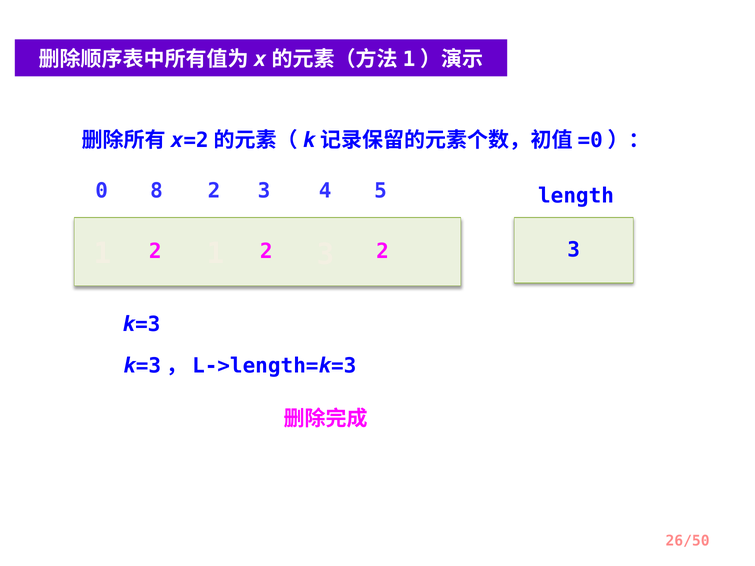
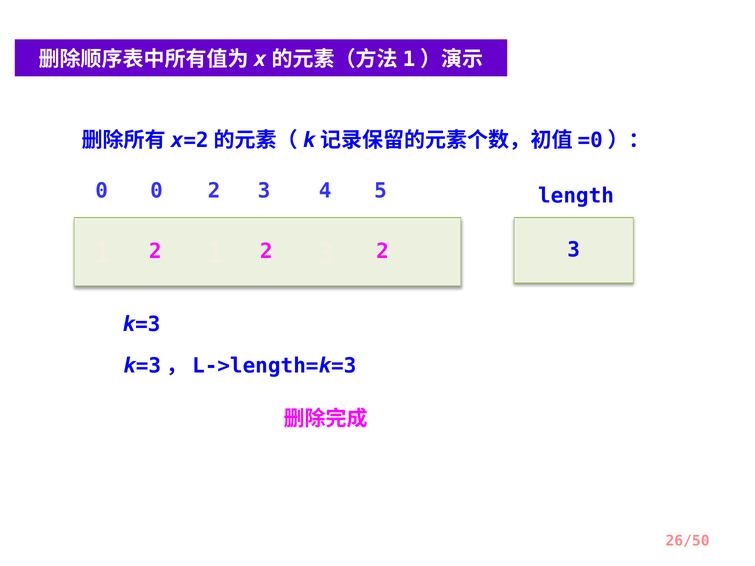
0 8: 8 -> 0
